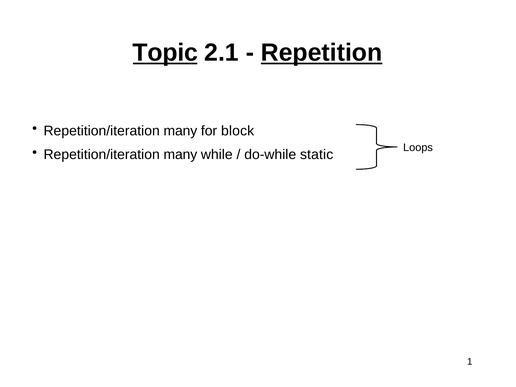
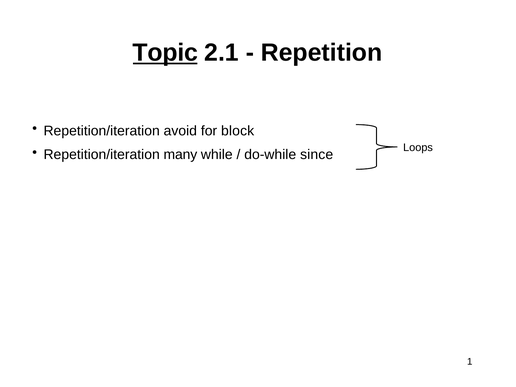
Repetition underline: present -> none
many at (180, 131): many -> avoid
static: static -> since
